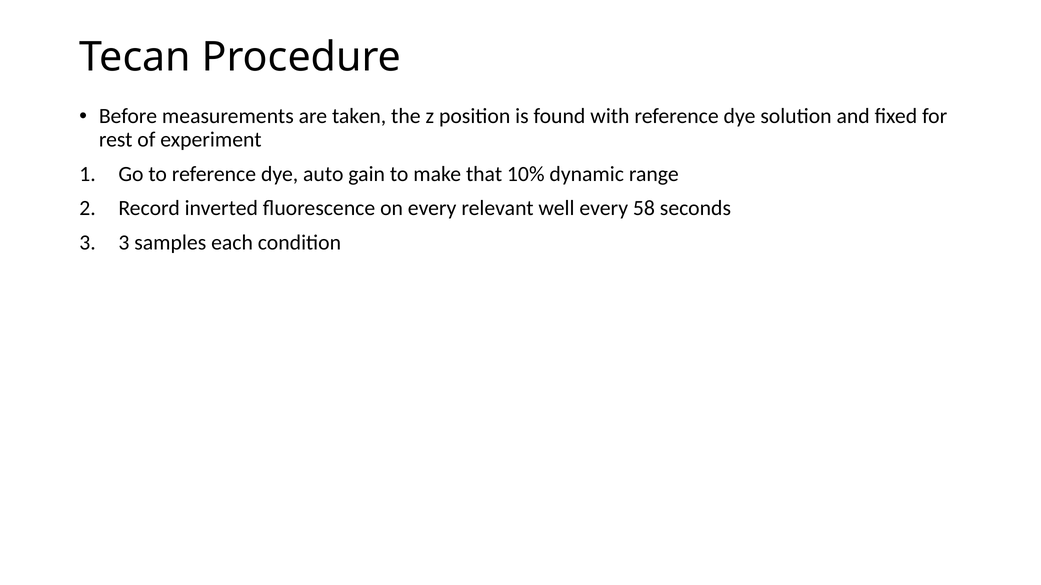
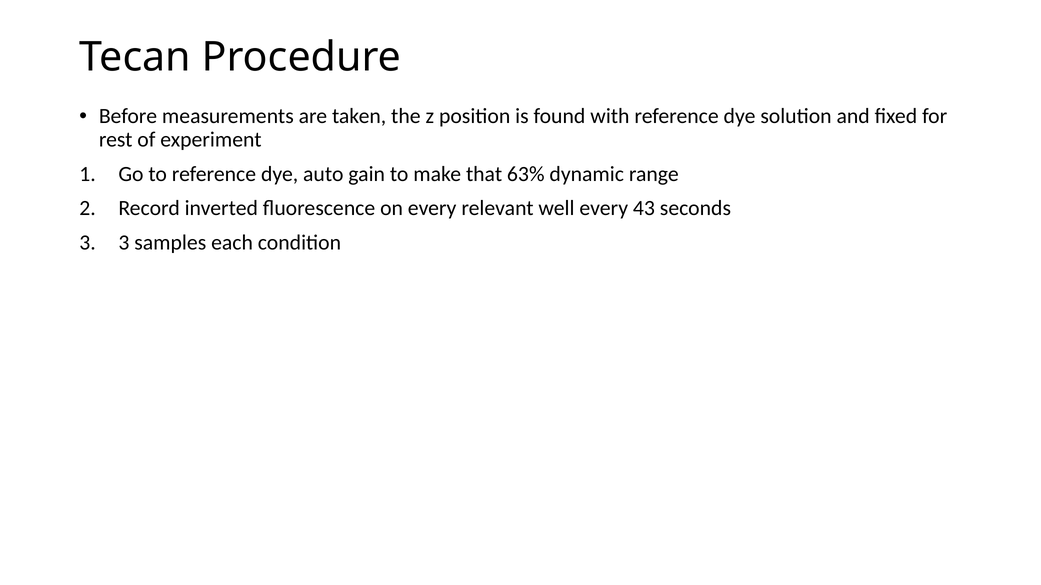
10%: 10% -> 63%
58: 58 -> 43
